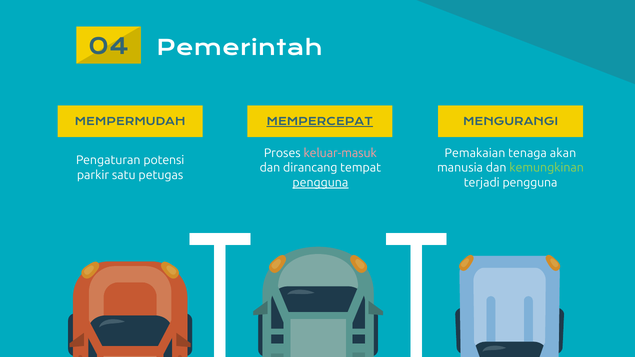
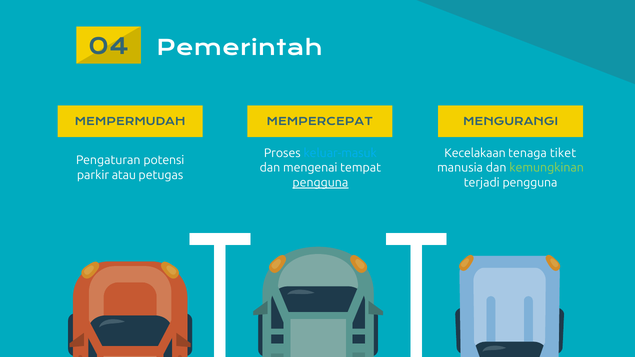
MEMPERCEPAT underline: present -> none
keluar-masuk colour: pink -> light blue
Pemakaian: Pemakaian -> Kecelakaan
akan: akan -> tiket
dirancang: dirancang -> mengenai
satu: satu -> atau
